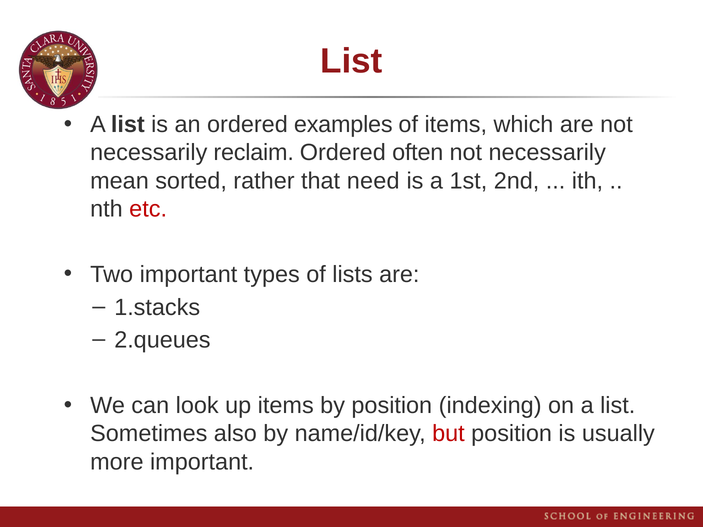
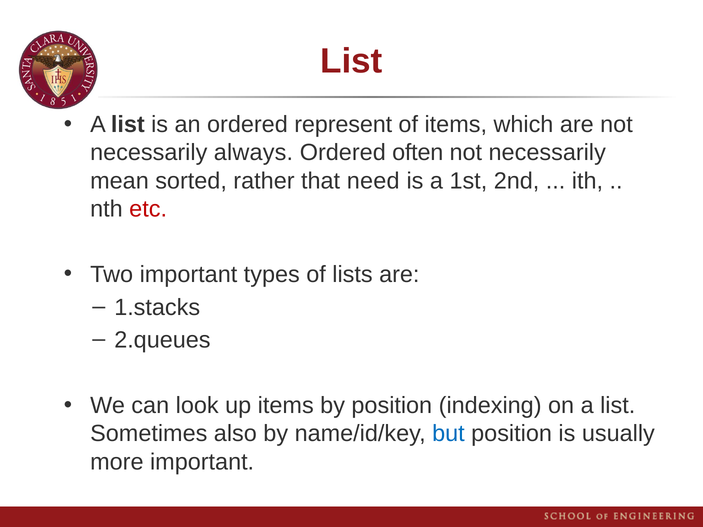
examples: examples -> represent
reclaim: reclaim -> always
but colour: red -> blue
